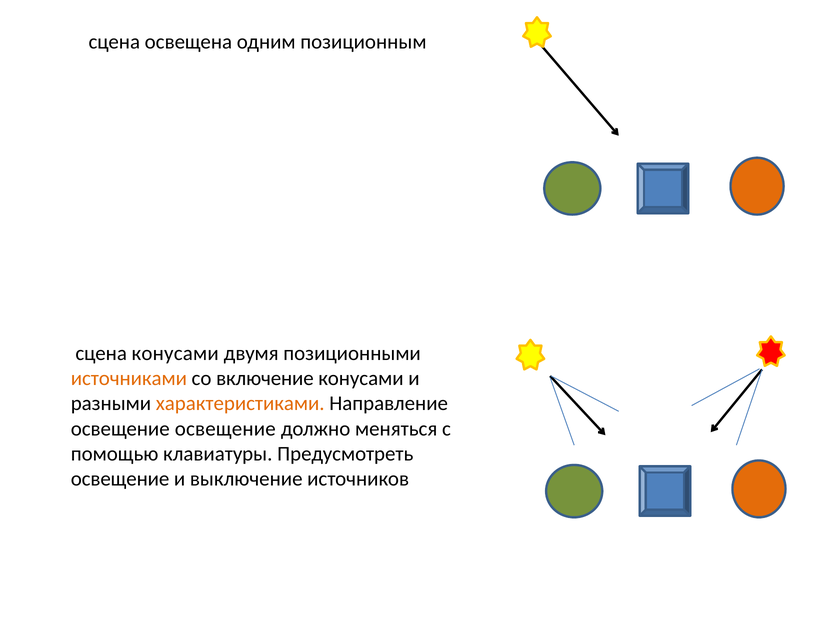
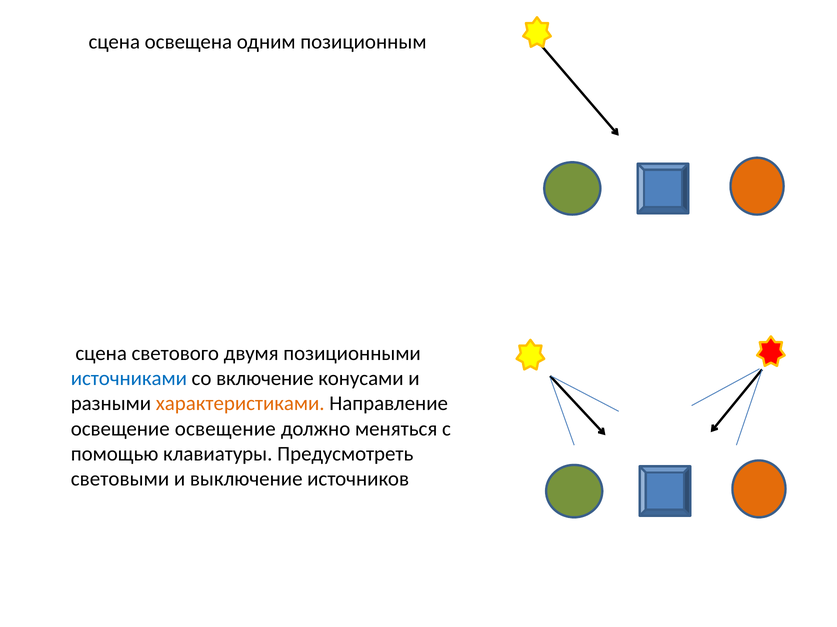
сцена конусами: конусами -> светового
источниками colour: orange -> blue
освещение at (120, 479): освещение -> световыми
